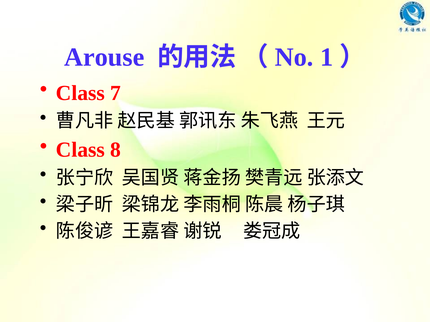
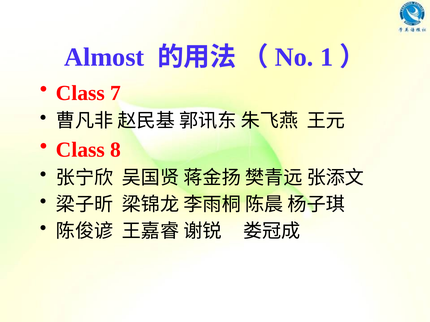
Arouse: Arouse -> Almost
